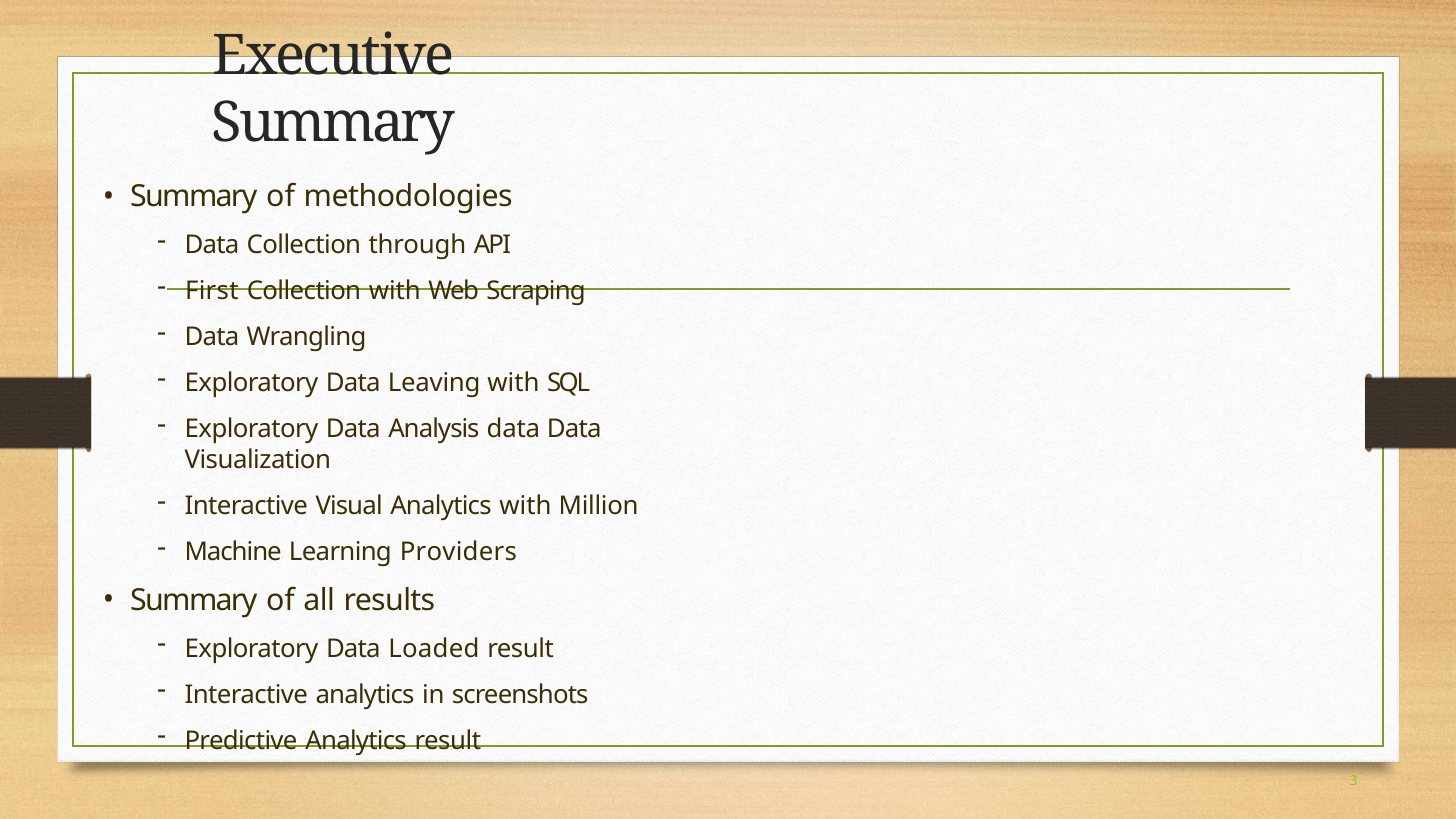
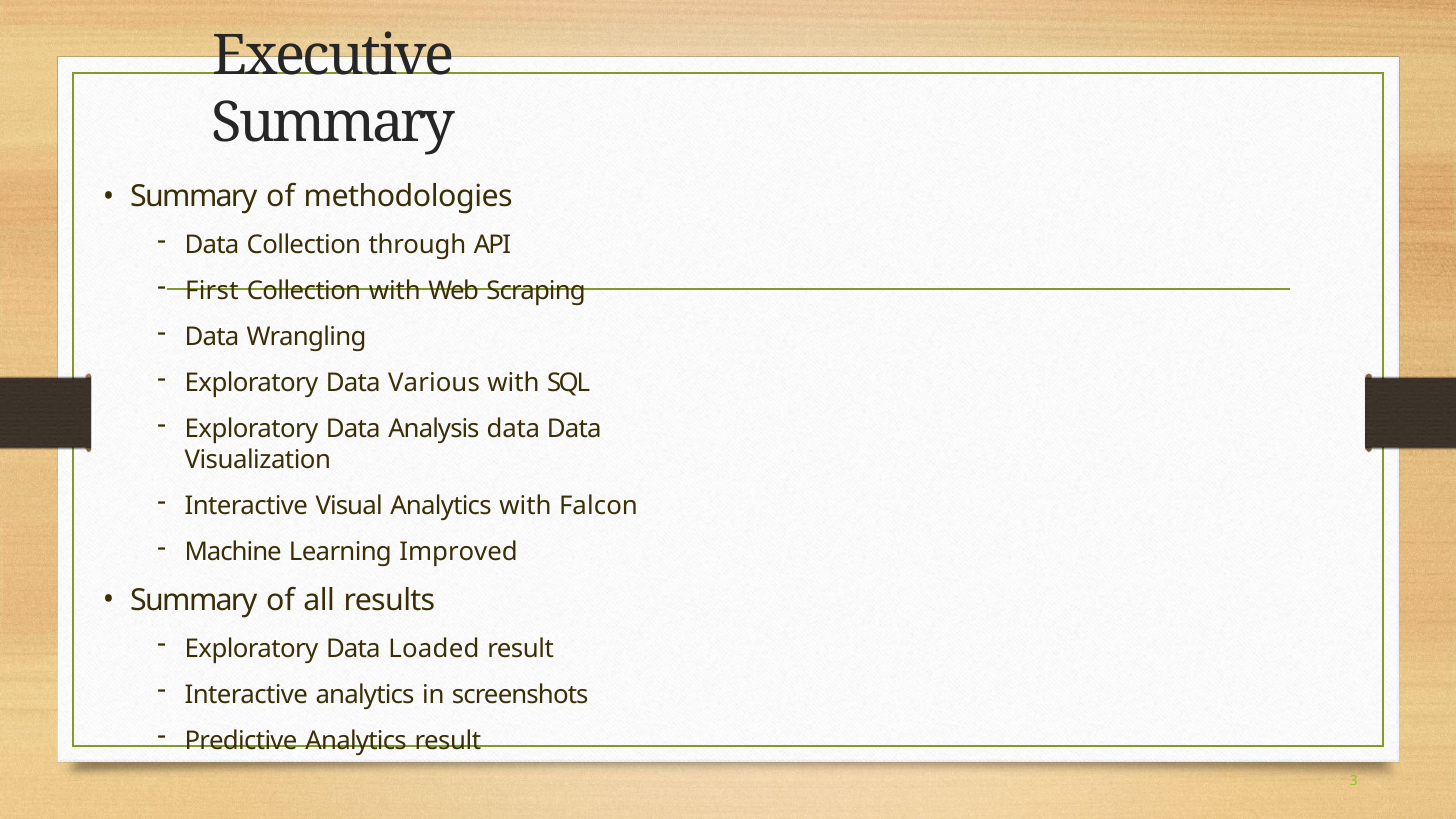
Leaving: Leaving -> Various
Million: Million -> Falcon
Providers: Providers -> Improved
